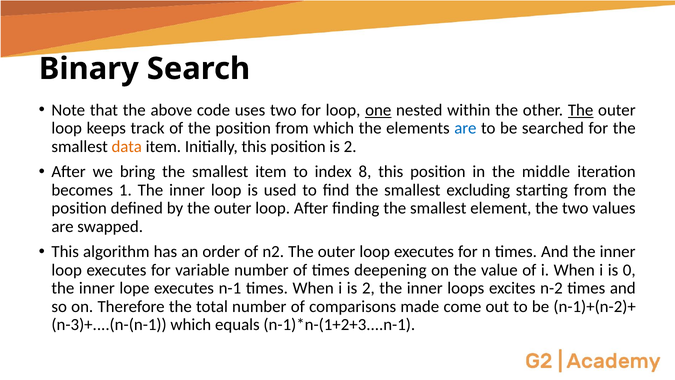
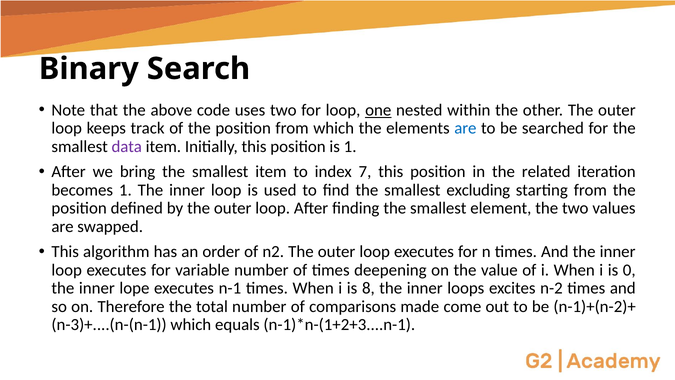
The at (581, 110) underline: present -> none
data colour: orange -> purple
position is 2: 2 -> 1
8: 8 -> 7
middle: middle -> related
i is 2: 2 -> 8
